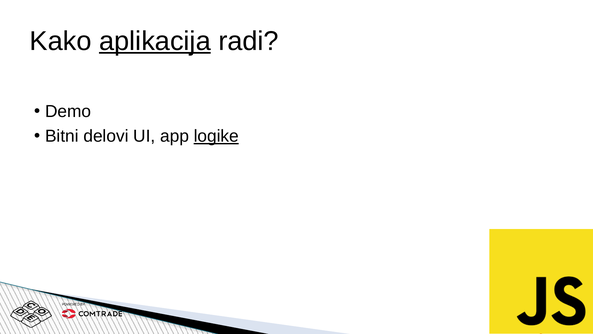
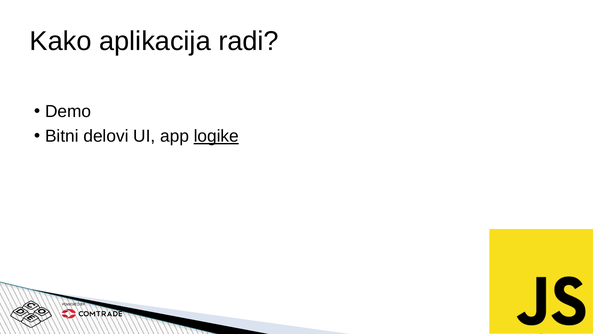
aplikacija underline: present -> none
